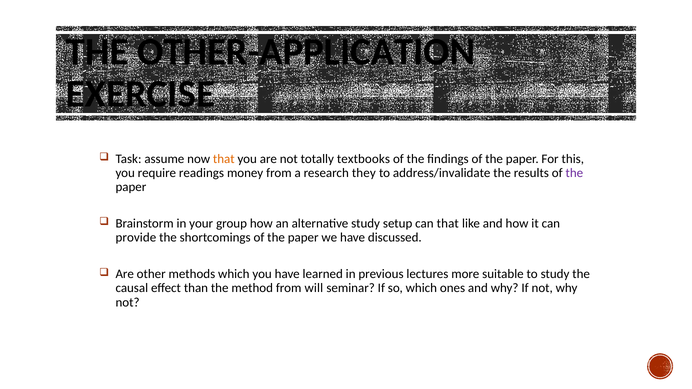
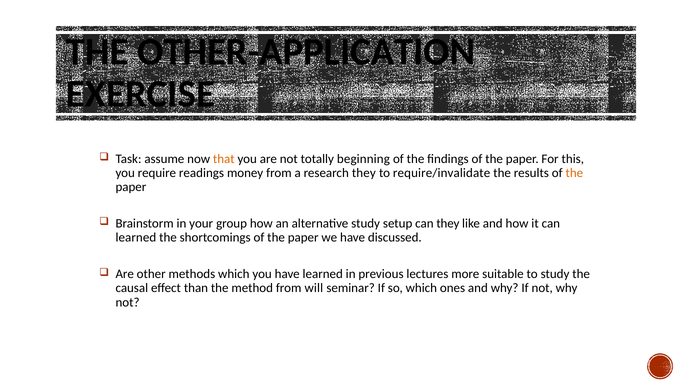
textbooks: textbooks -> beginning
address/invalidate: address/invalidate -> require/invalidate
the at (574, 173) colour: purple -> orange
can that: that -> they
provide at (136, 238): provide -> learned
